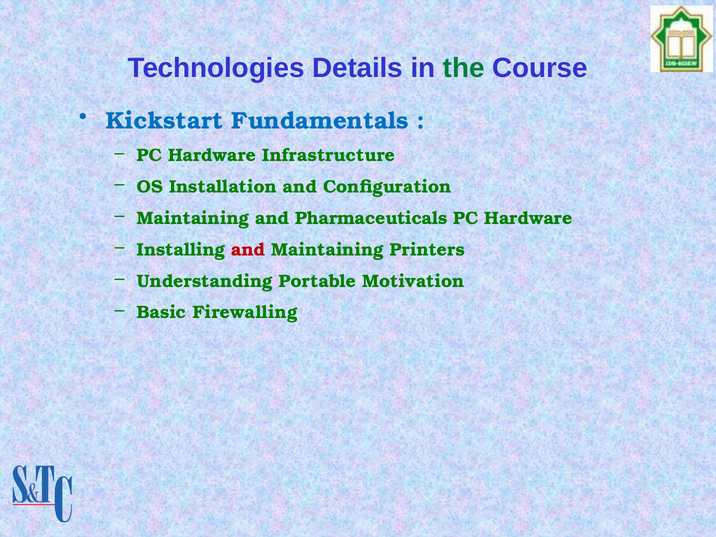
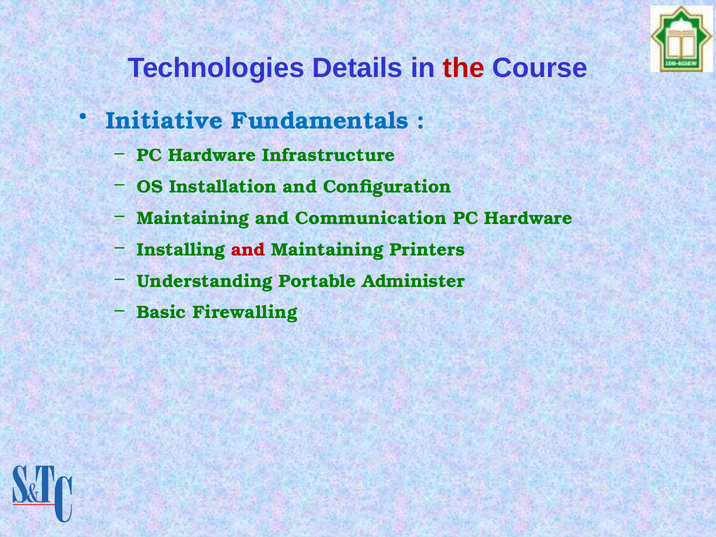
the colour: green -> red
Kickstart: Kickstart -> Initiative
Pharmaceuticals: Pharmaceuticals -> Communication
Motivation: Motivation -> Administer
